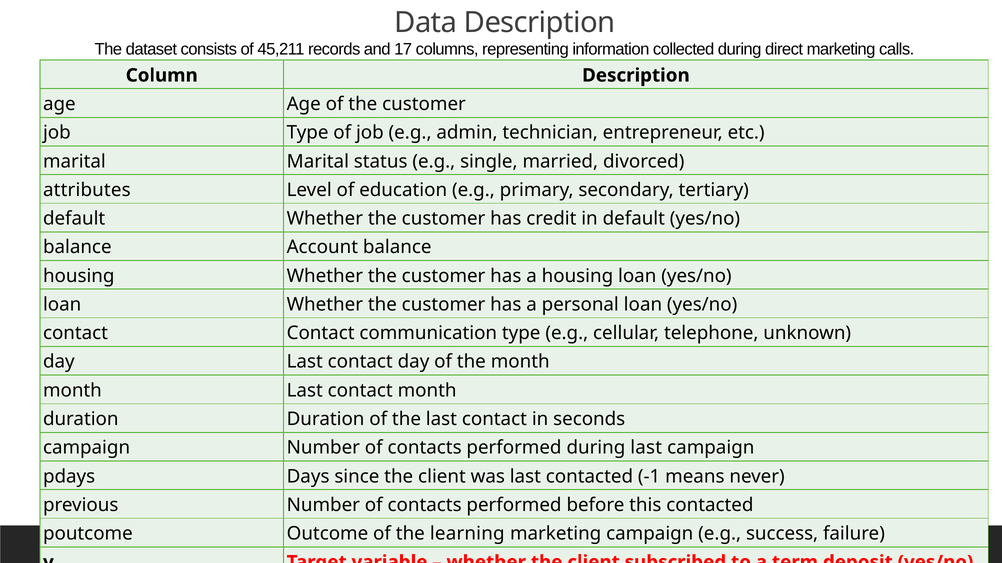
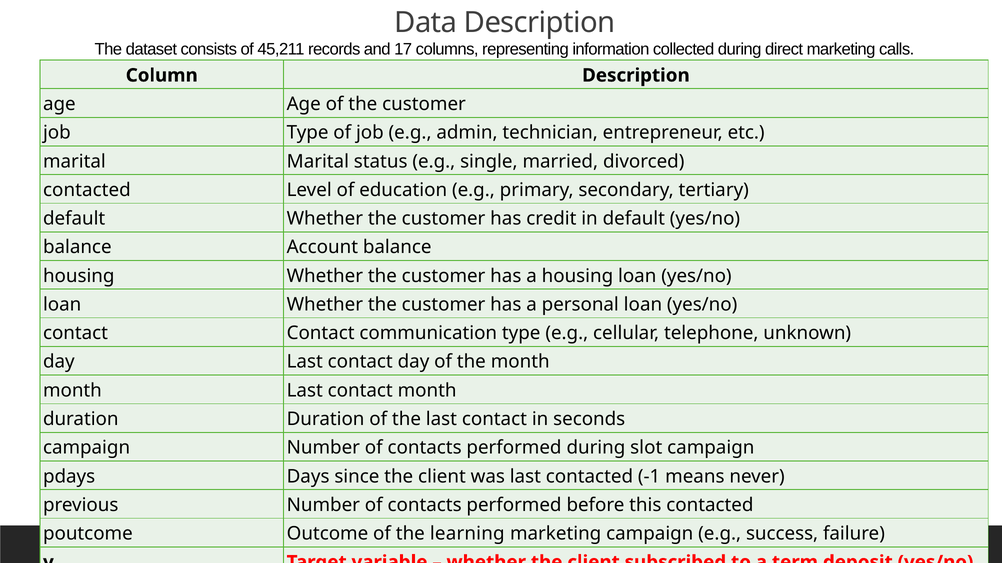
attributes at (87, 190): attributes -> contacted
during last: last -> slot
